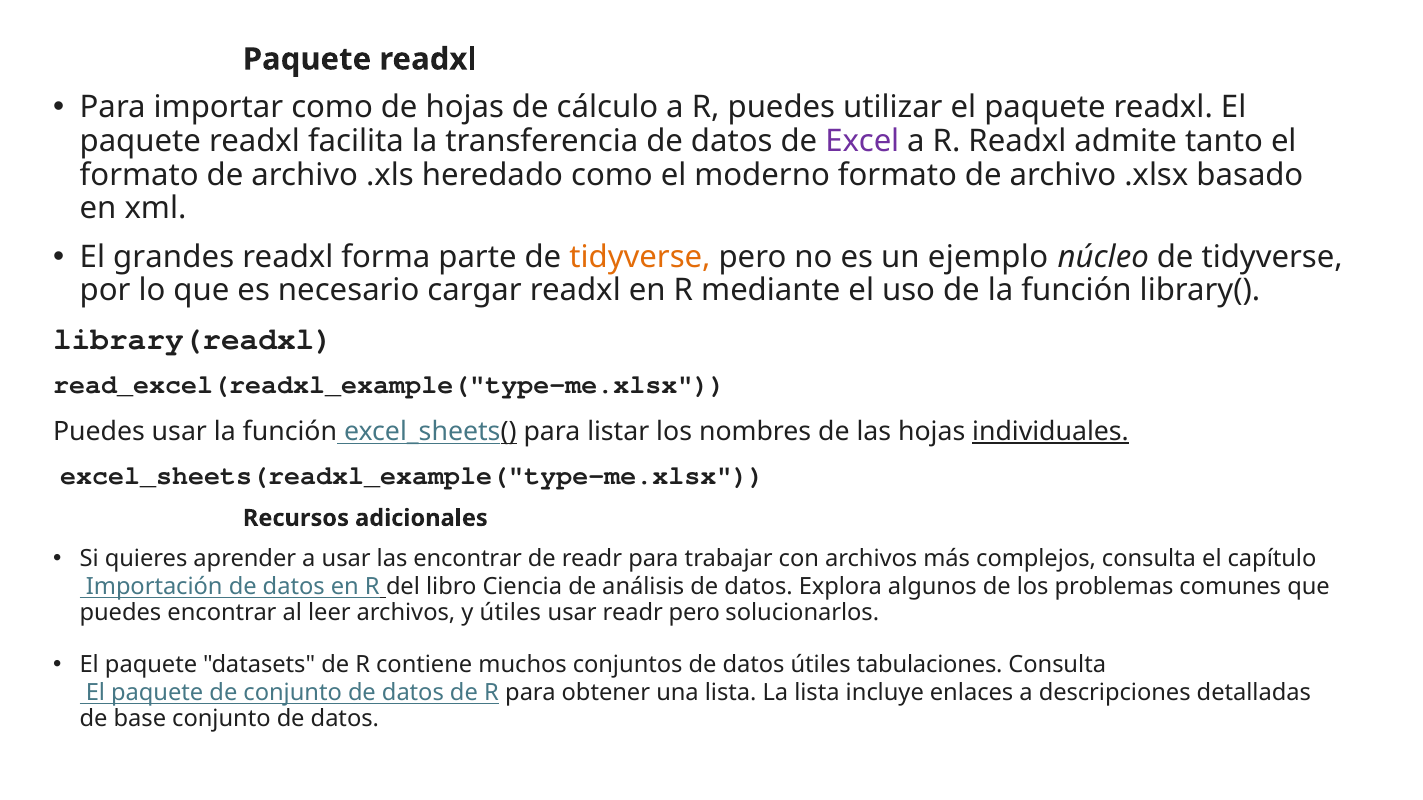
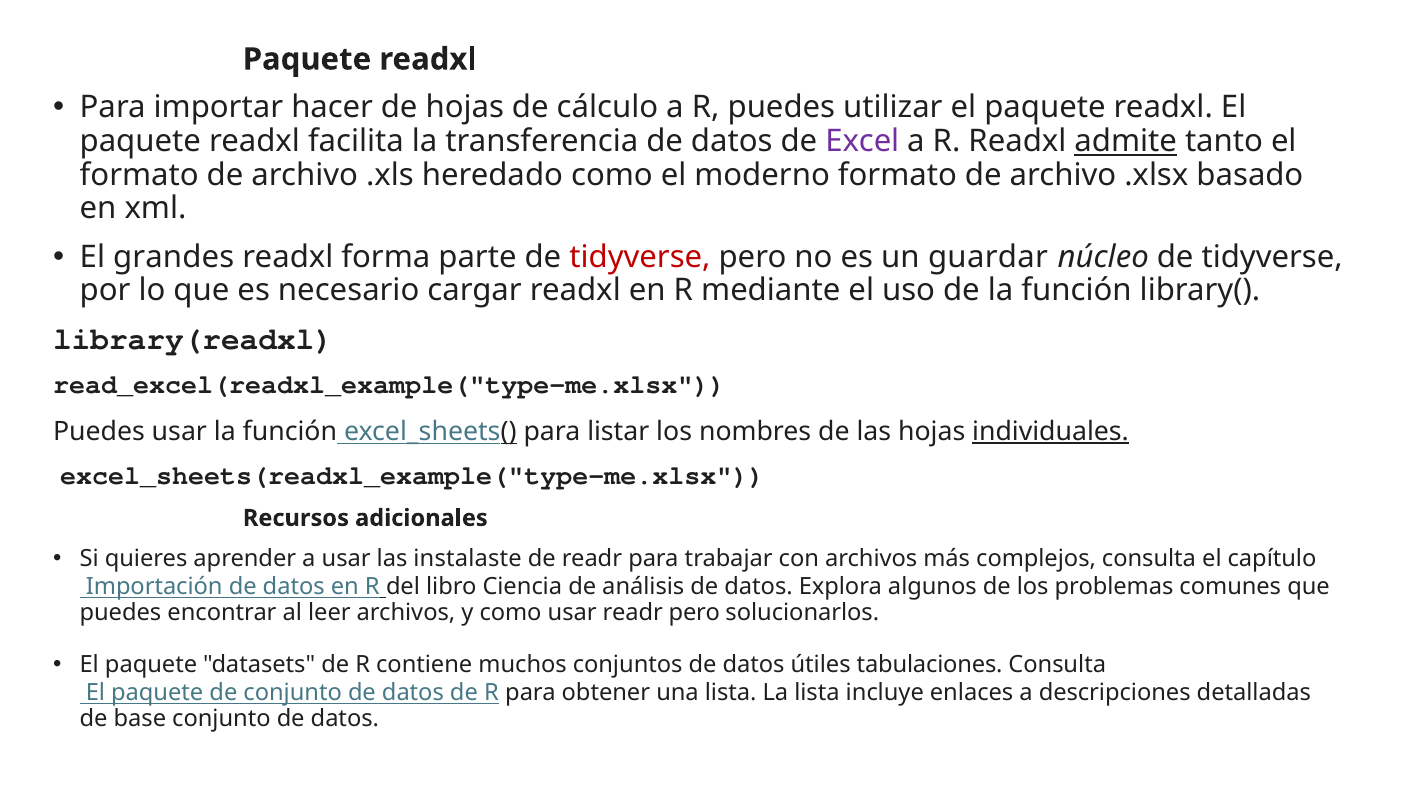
importar como: como -> hacer
admite underline: none -> present
tidyverse at (640, 257) colour: orange -> red
ejemplo: ejemplo -> guardar
las encontrar: encontrar -> instalaste
y útiles: útiles -> como
